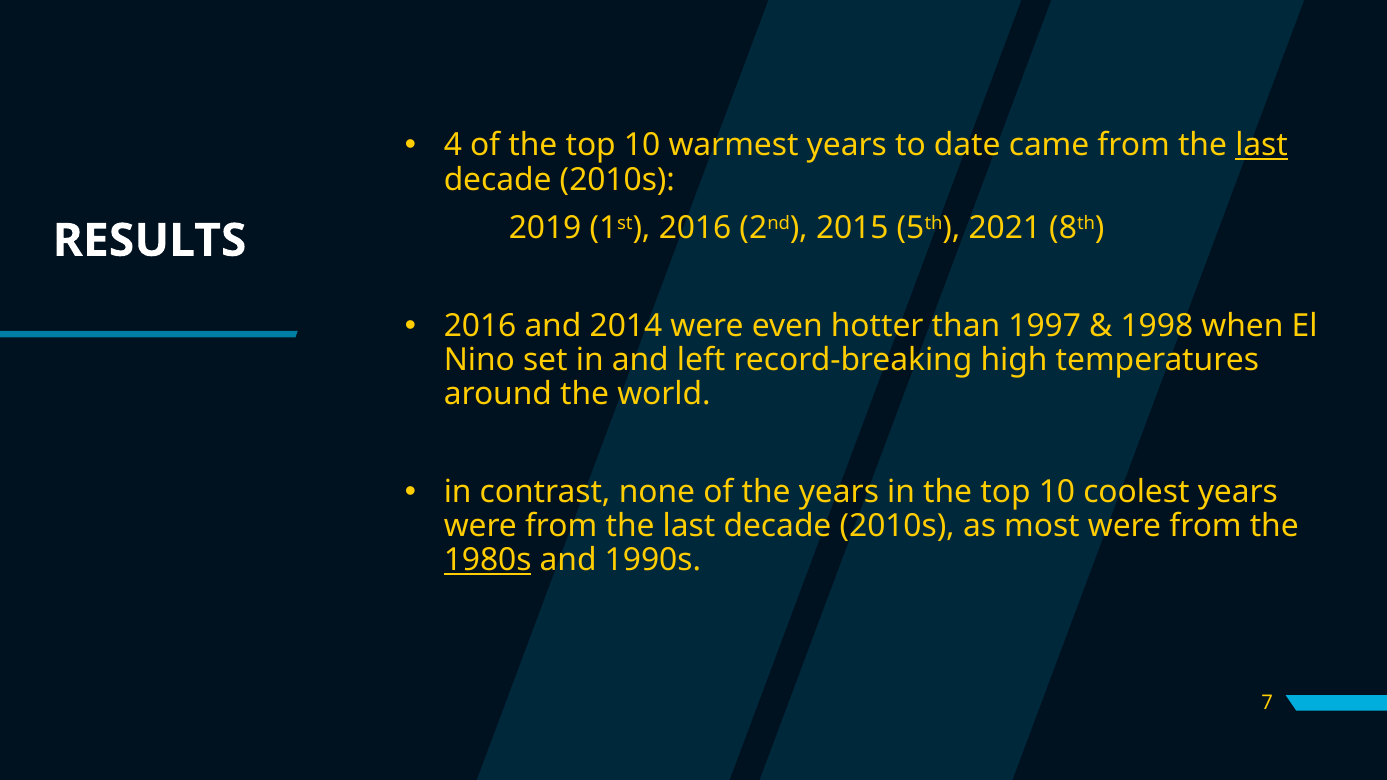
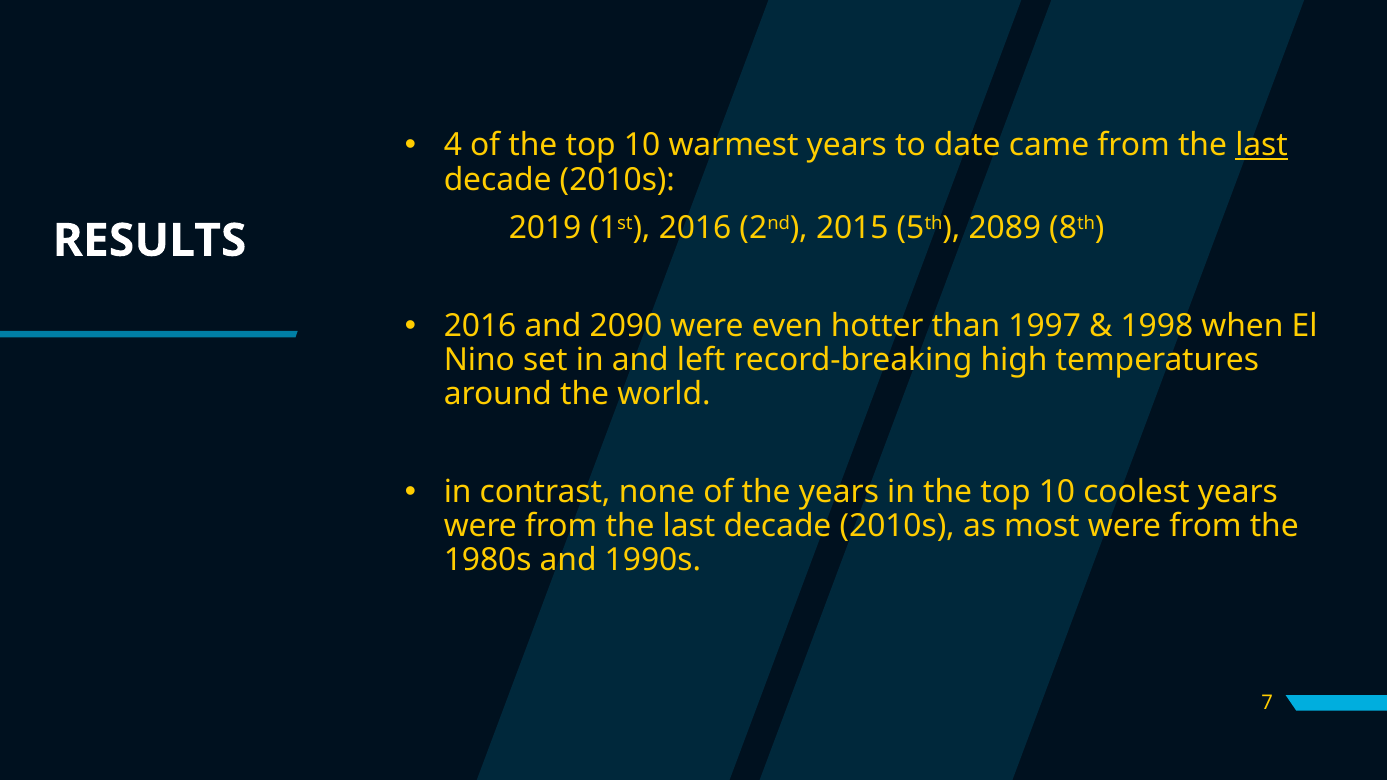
2021: 2021 -> 2089
2014: 2014 -> 2090
1980s underline: present -> none
